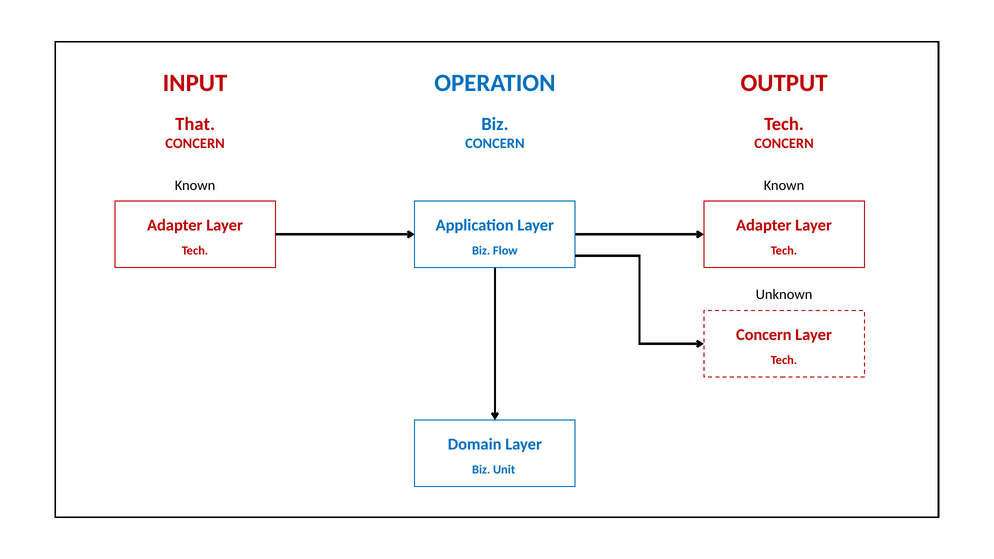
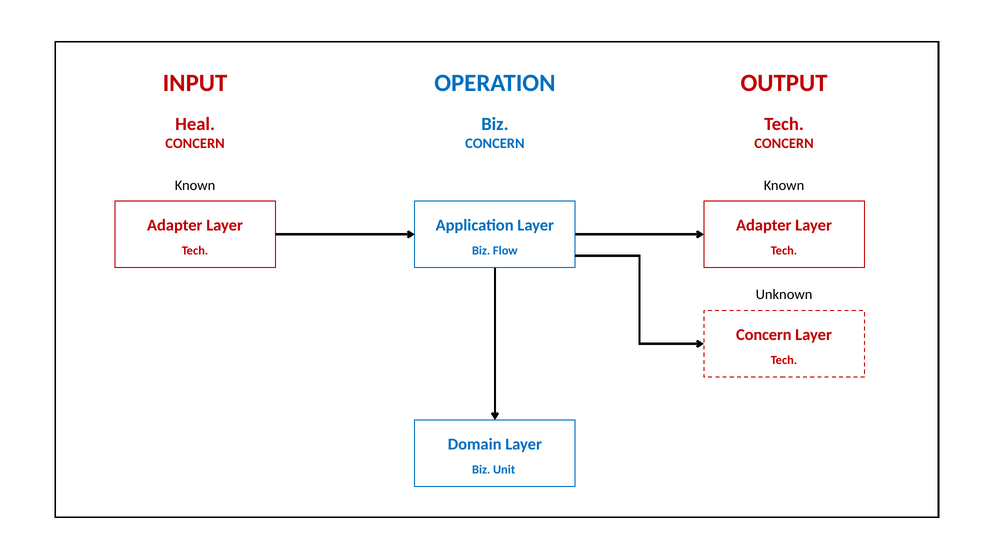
That: That -> Heal
